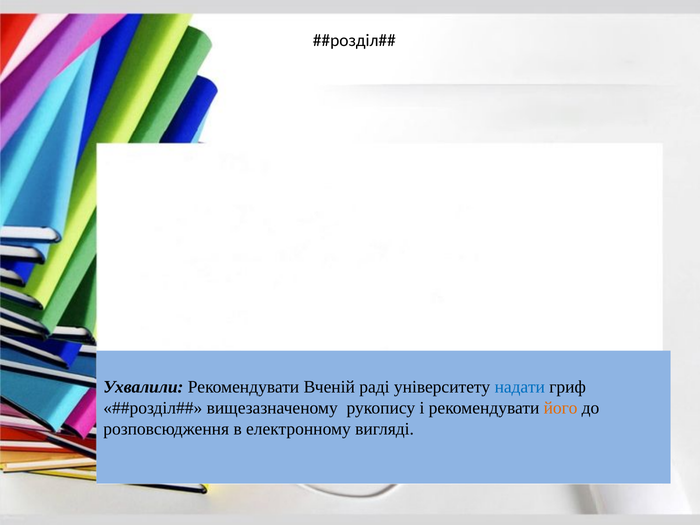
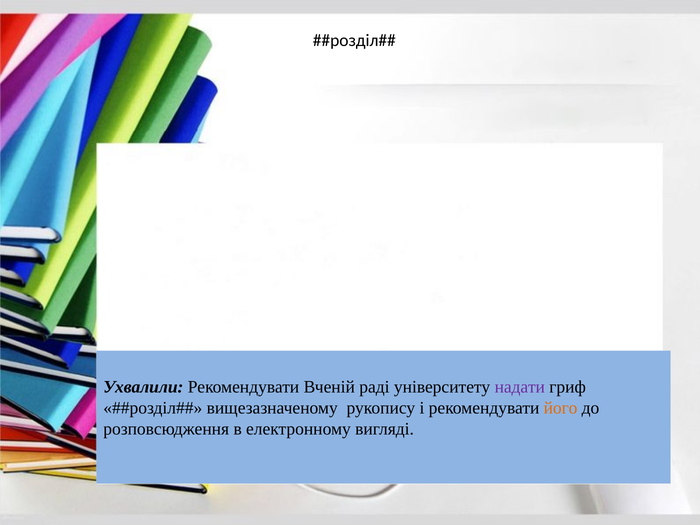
надати colour: blue -> purple
